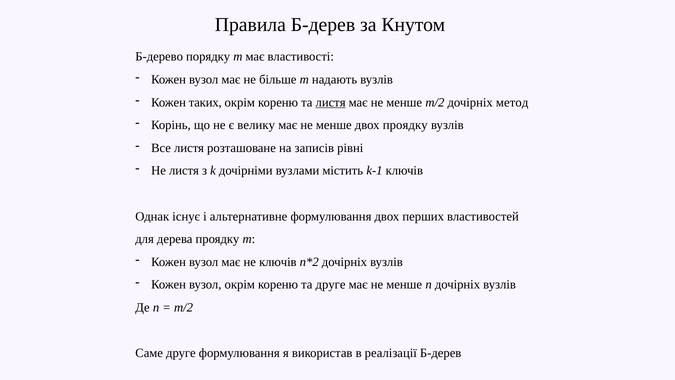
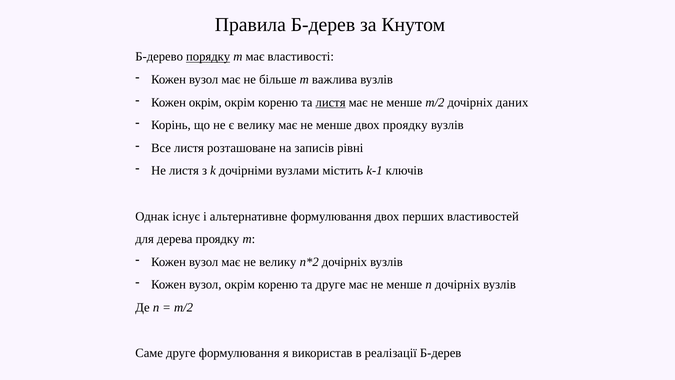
порядку underline: none -> present
надають: надають -> важлива
Кожен таких: таких -> окрім
метод: метод -> даних
не ключів: ключів -> велику
